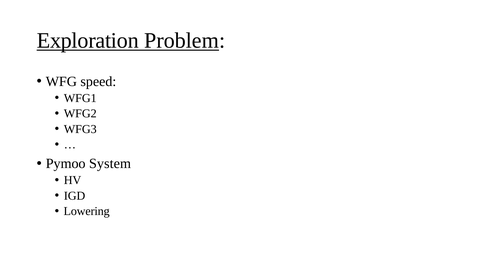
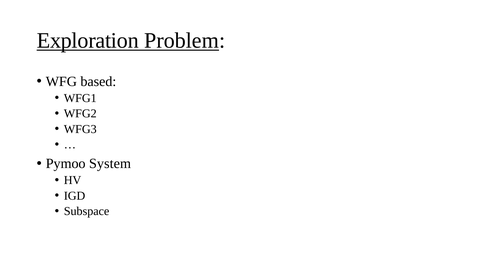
speed: speed -> based
Lowering: Lowering -> Subspace
